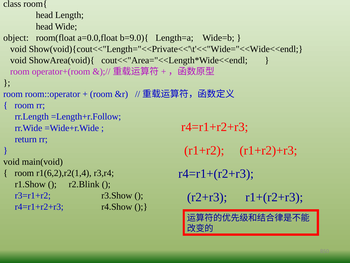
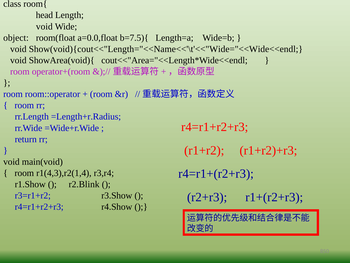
head at (44, 26): head -> void
b=9.0){: b=9.0){ -> b=7.5){
Show(void){cout<<"Length="<<Private<<'\t'<<"Wide="<<Wide<<endl: Show(void){cout<<"Length="<<Private<<'\t'<<"Wide="<<Wide<<endl -> Show(void){cout<<"Length="<<Name<<'\t'<<"Wide="<<Wide<<endl
=Length+r.Follow: =Length+r.Follow -> =Length+r.Radius
r1(6,2),r2(1,4: r1(6,2),r2(1,4 -> r1(4,3),r2(1,4
